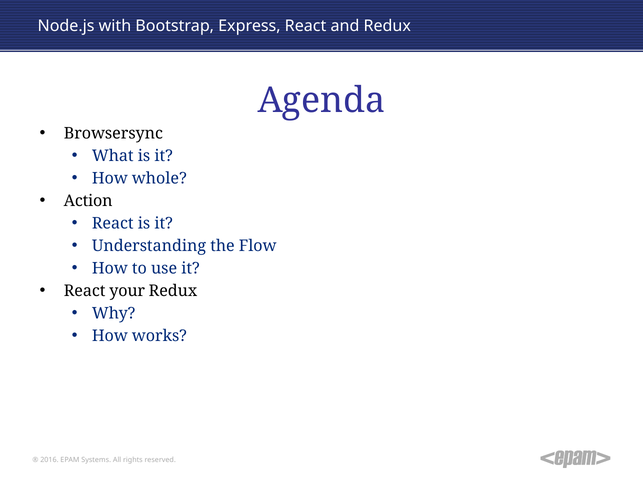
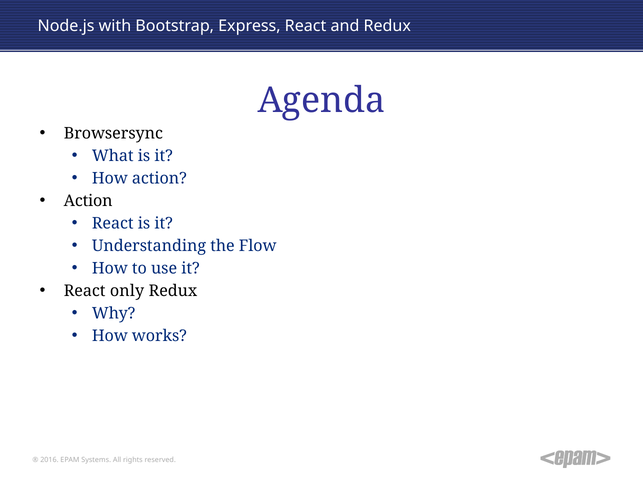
How whole: whole -> action
your: your -> only
